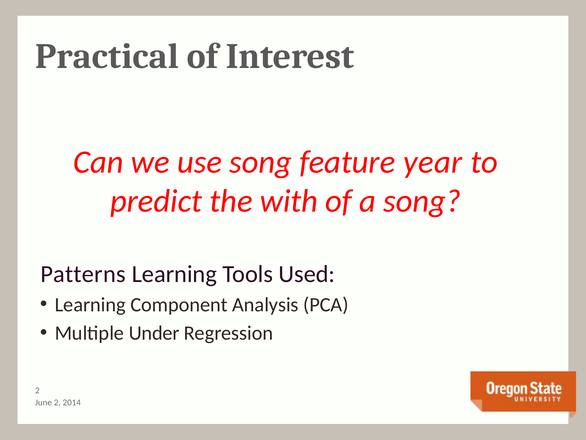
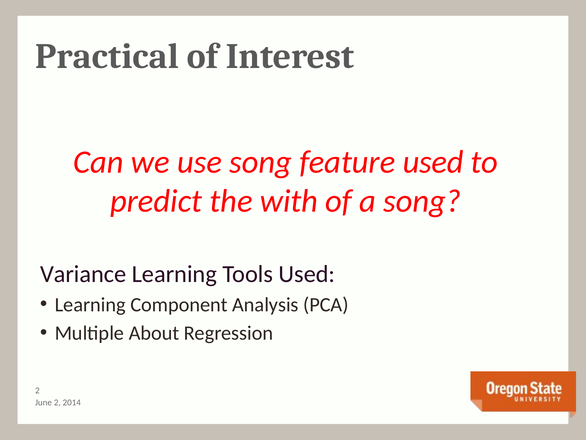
feature year: year -> used
Patterns: Patterns -> Variance
Under: Under -> About
